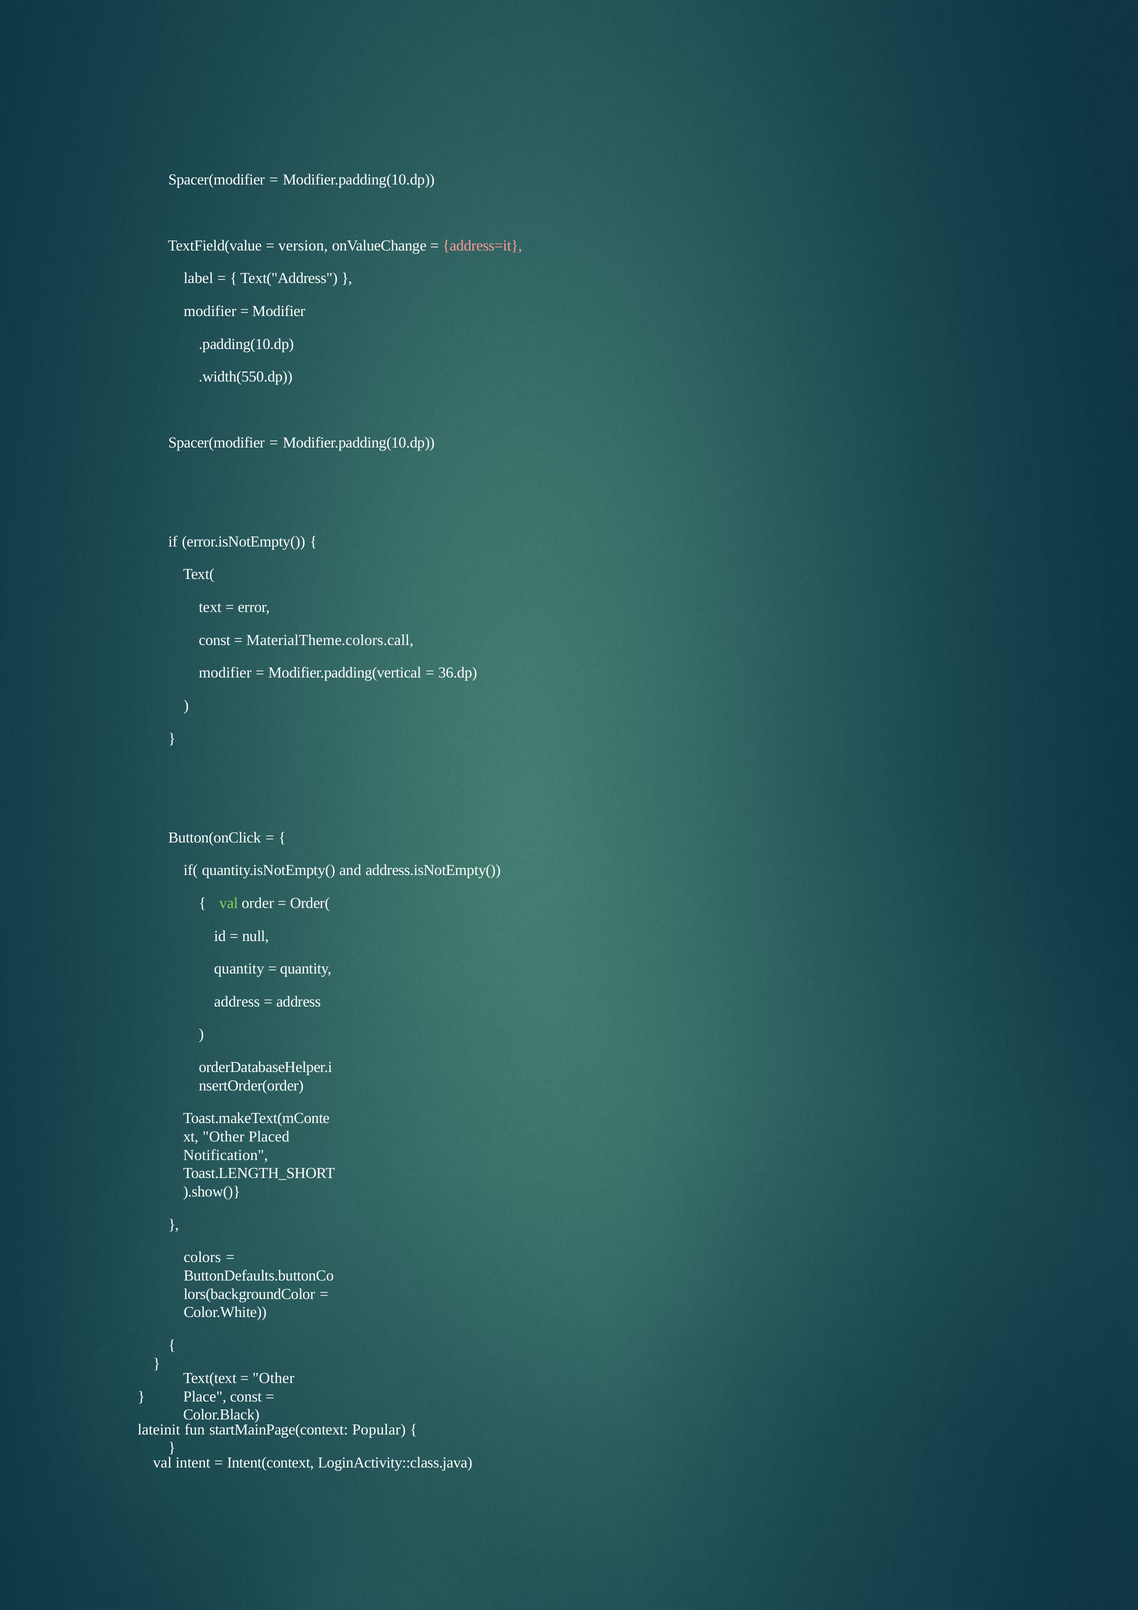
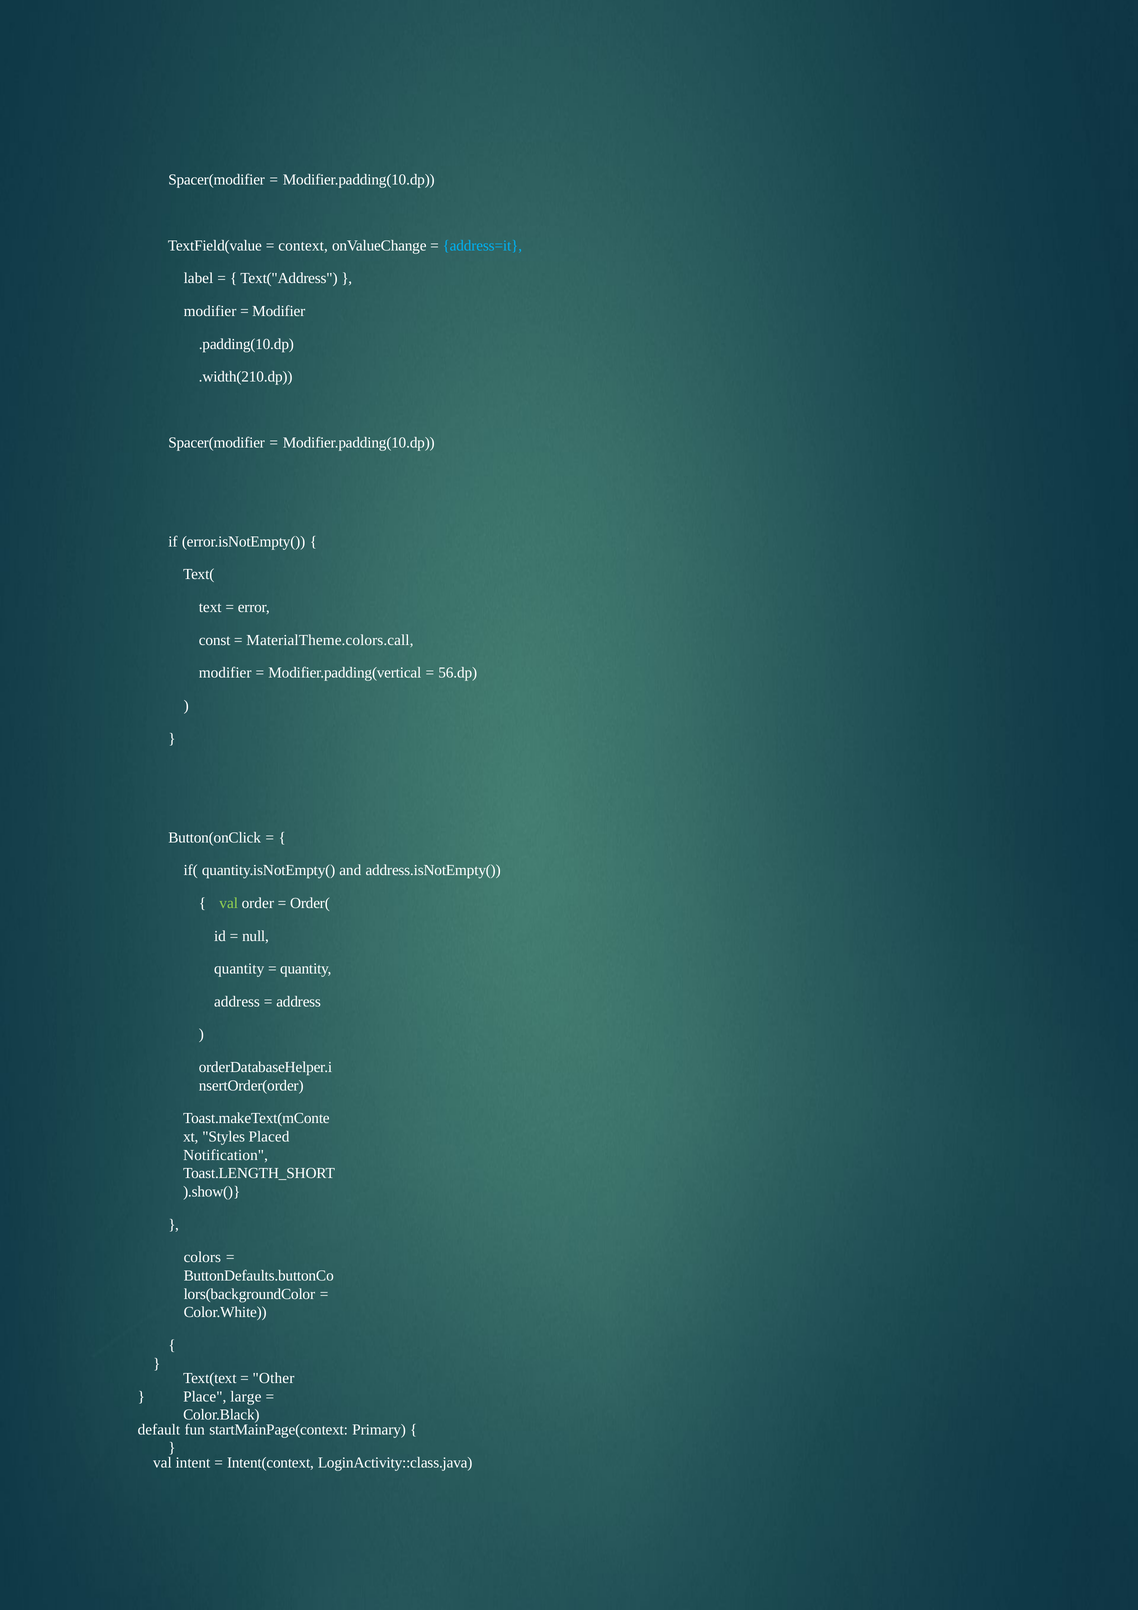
version: version -> context
address=it colour: pink -> light blue
.width(550.dp: .width(550.dp -> .width(210.dp
36.dp: 36.dp -> 56.dp
Other at (224, 1137): Other -> Styles
Place const: const -> large
lateinit: lateinit -> default
Popular: Popular -> Primary
